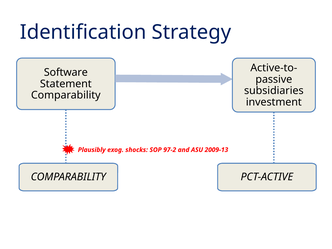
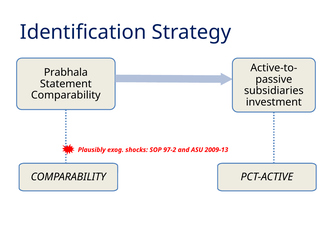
Software: Software -> Prabhala
